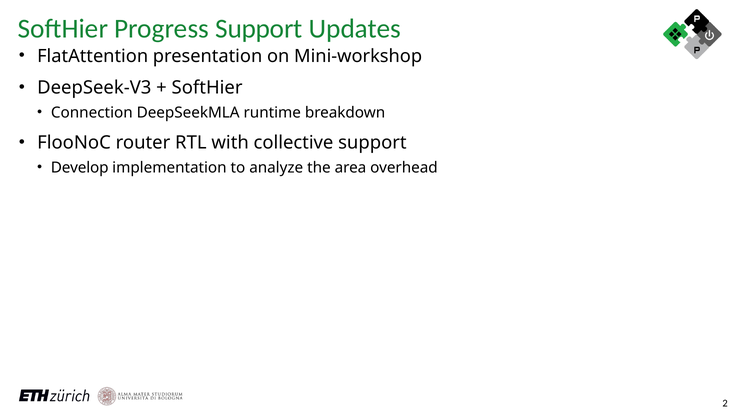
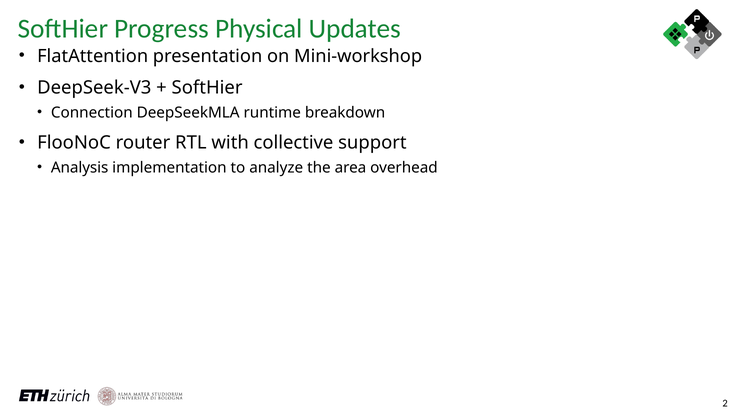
Progress Support: Support -> Physical
Develop: Develop -> Analysis
